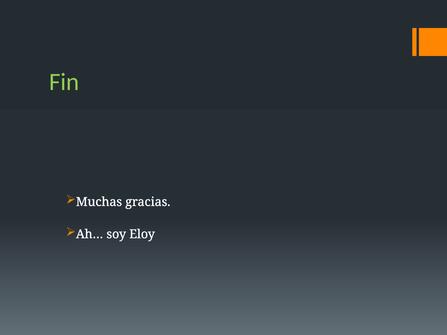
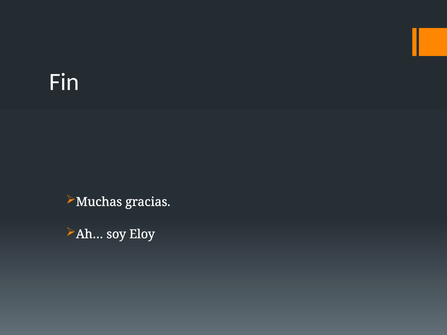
Fin colour: light green -> white
